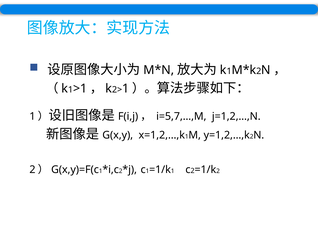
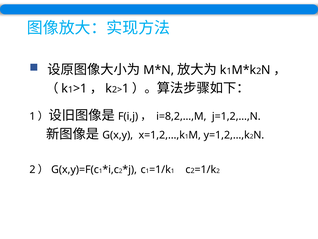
i=5,7,…,M: i=5,7,…,M -> i=8,2,…,M
